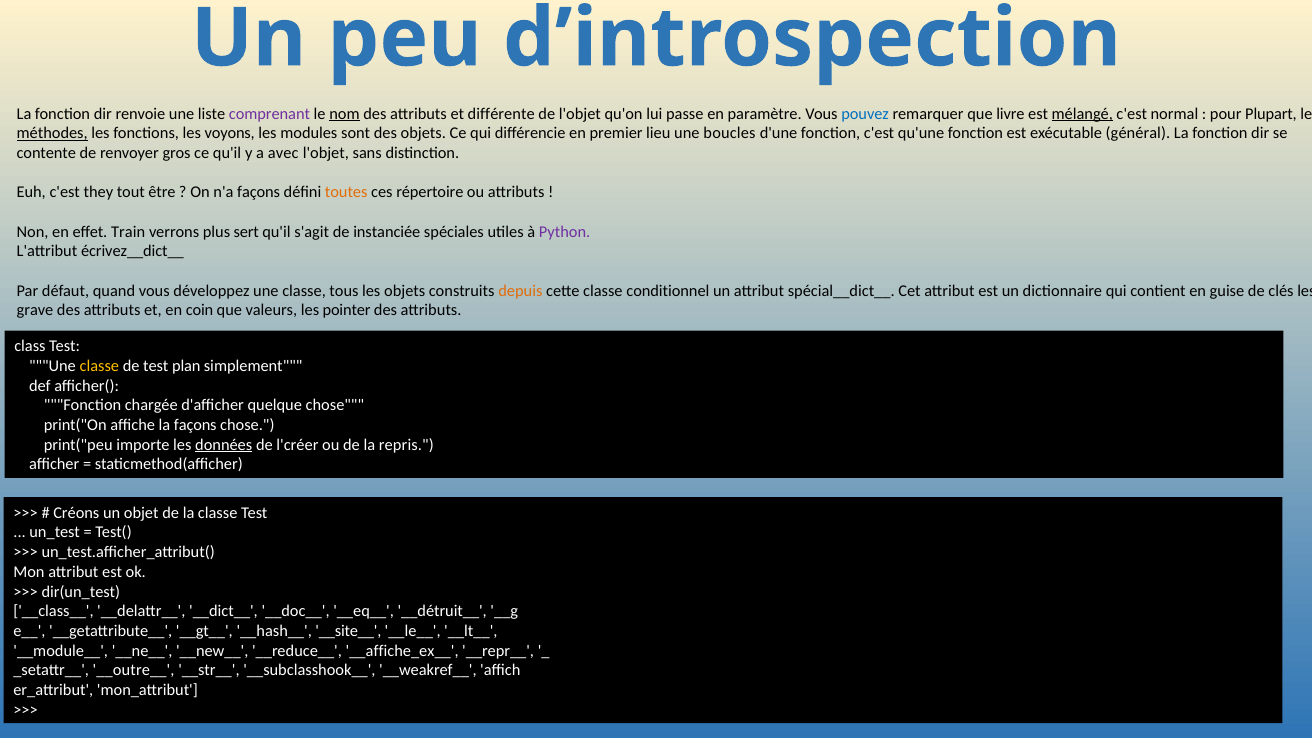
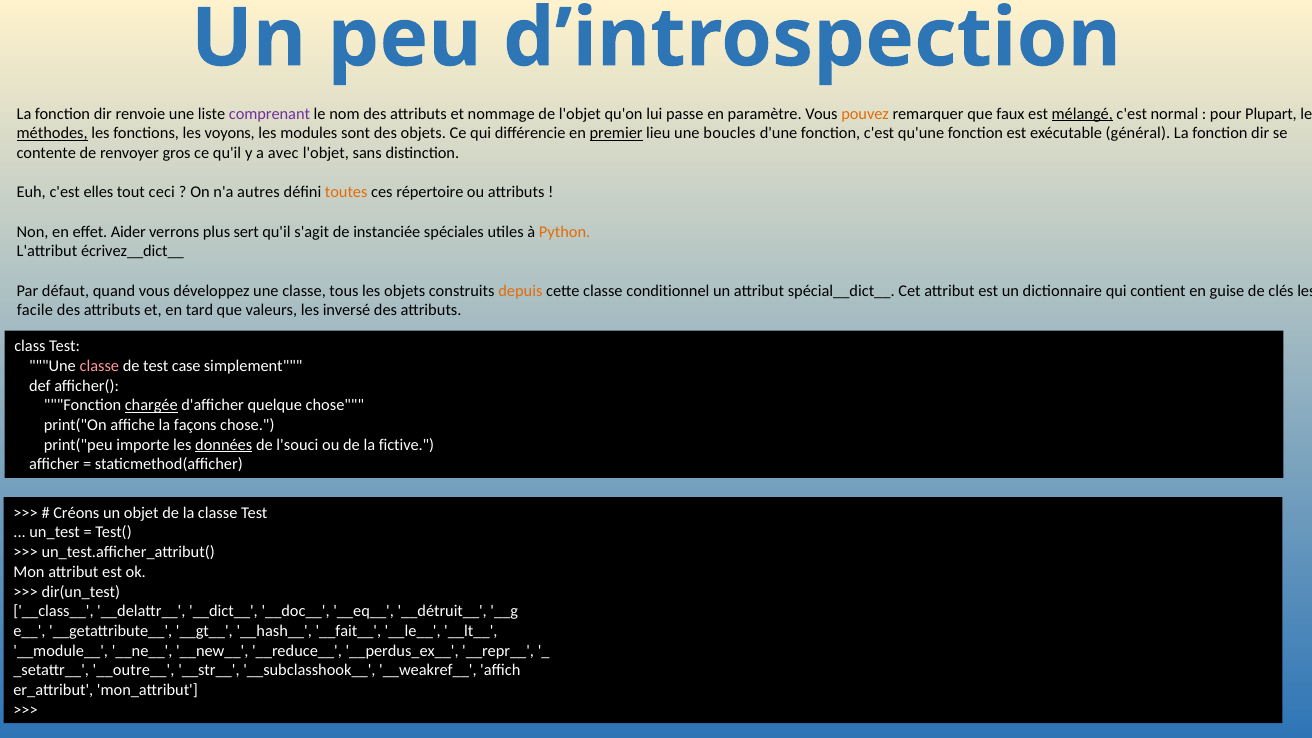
nom underline: present -> none
différente: différente -> nommage
pouvez colour: blue -> orange
livre: livre -> faux
premier underline: none -> present
they: they -> elles
être: être -> ceci
n'a façons: façons -> autres
Train: Train -> Aider
Python colour: purple -> orange
grave: grave -> facile
coin: coin -> tard
pointer: pointer -> inversé
classe at (99, 366) colour: yellow -> pink
plan: plan -> case
chargée underline: none -> present
l'créer: l'créer -> l'souci
repris: repris -> fictive
__site__: __site__ -> __fait__
__affiche_ex__: __affiche_ex__ -> __perdus_ex__
